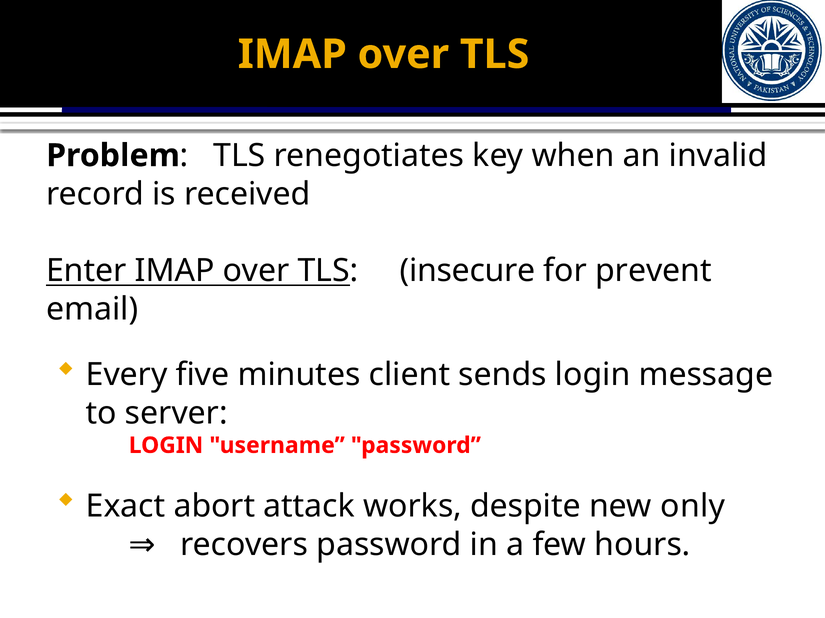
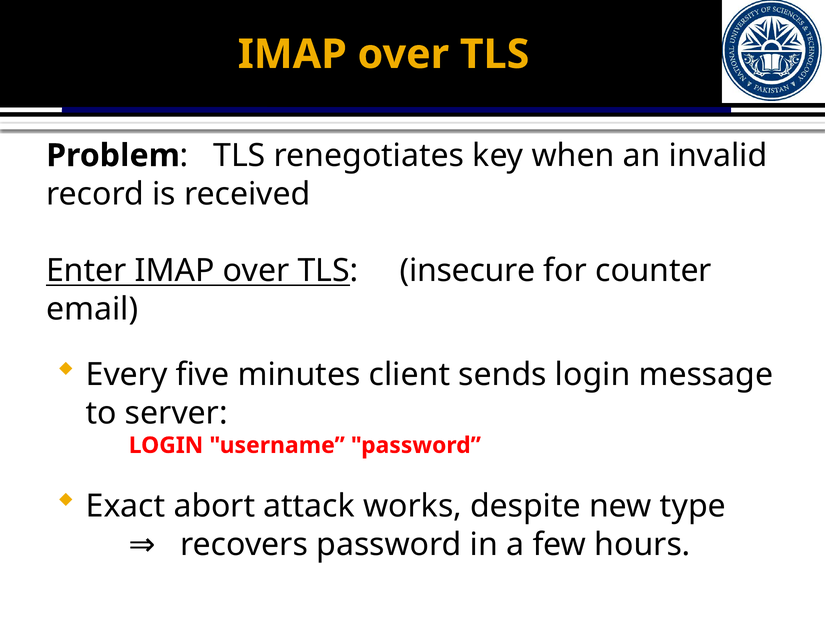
prevent: prevent -> counter
only: only -> type
